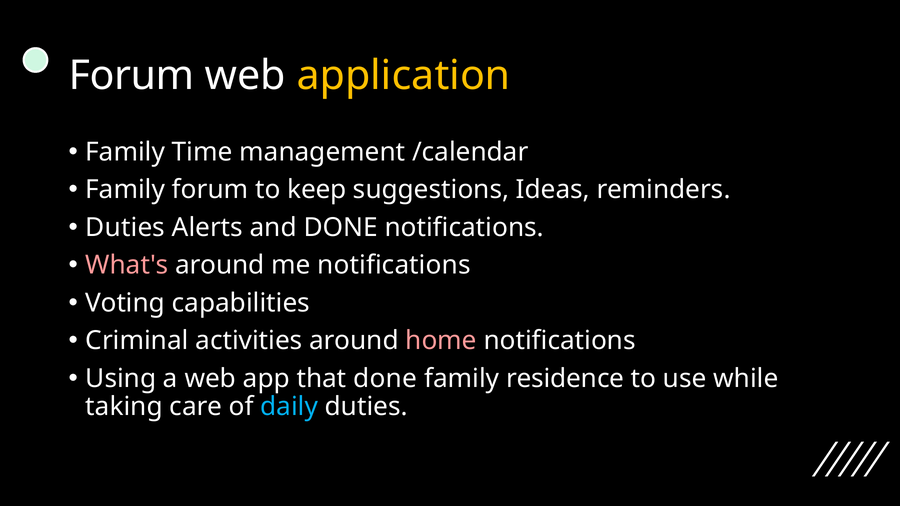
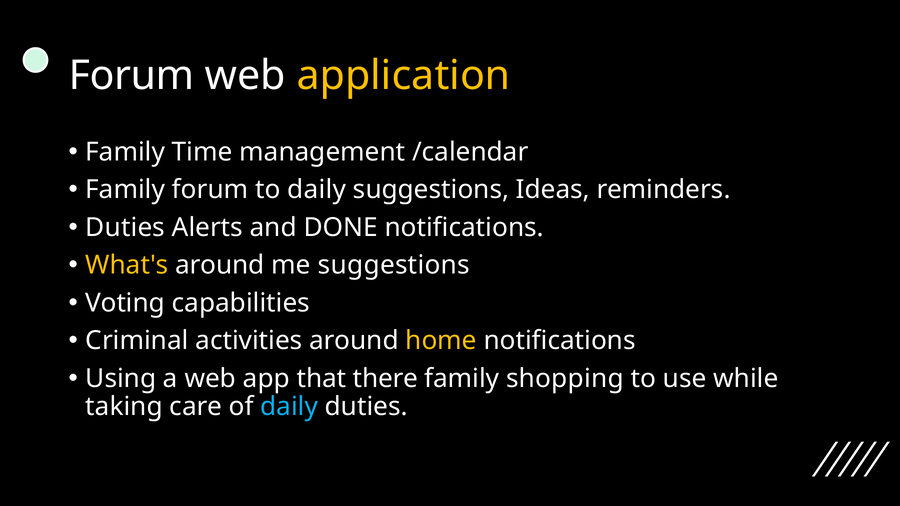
to keep: keep -> daily
What's colour: pink -> yellow
me notifications: notifications -> suggestions
home colour: pink -> yellow
that done: done -> there
residence: residence -> shopping
